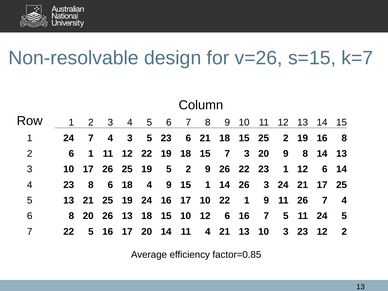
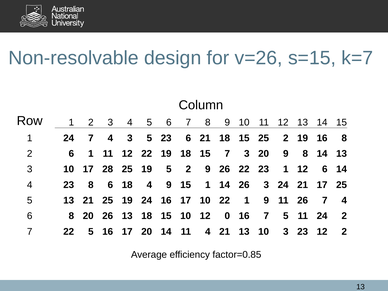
17 26: 26 -> 28
10 12 6: 6 -> 0
24 5: 5 -> 2
